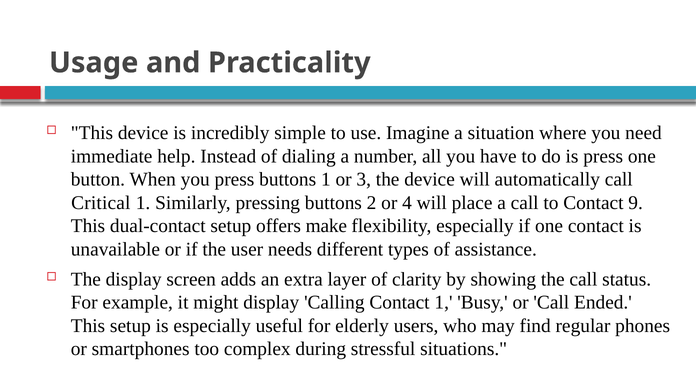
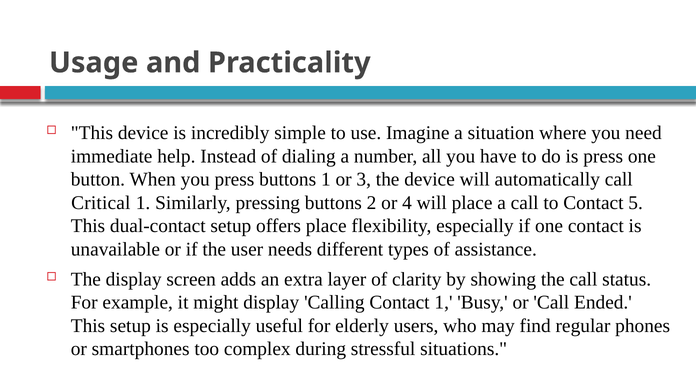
9: 9 -> 5
offers make: make -> place
